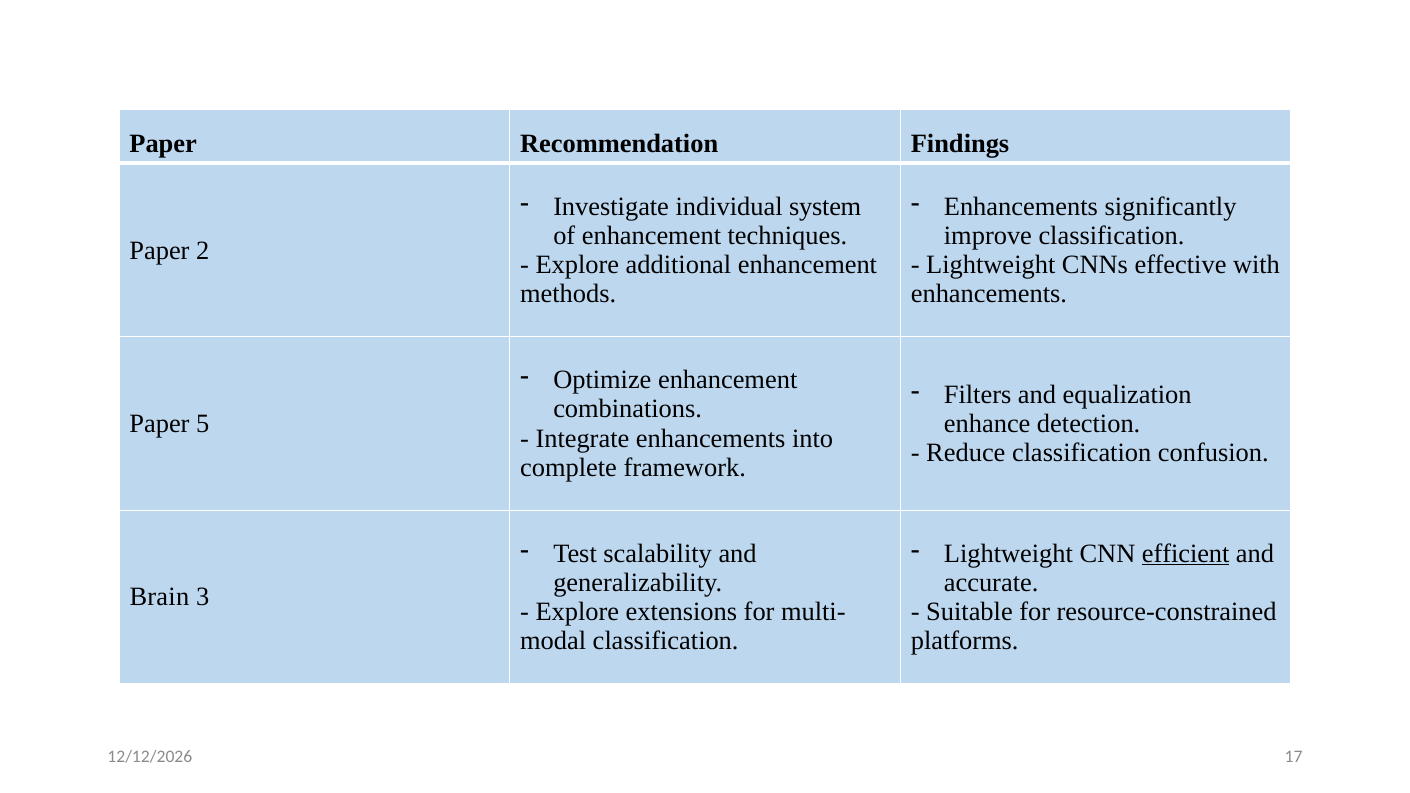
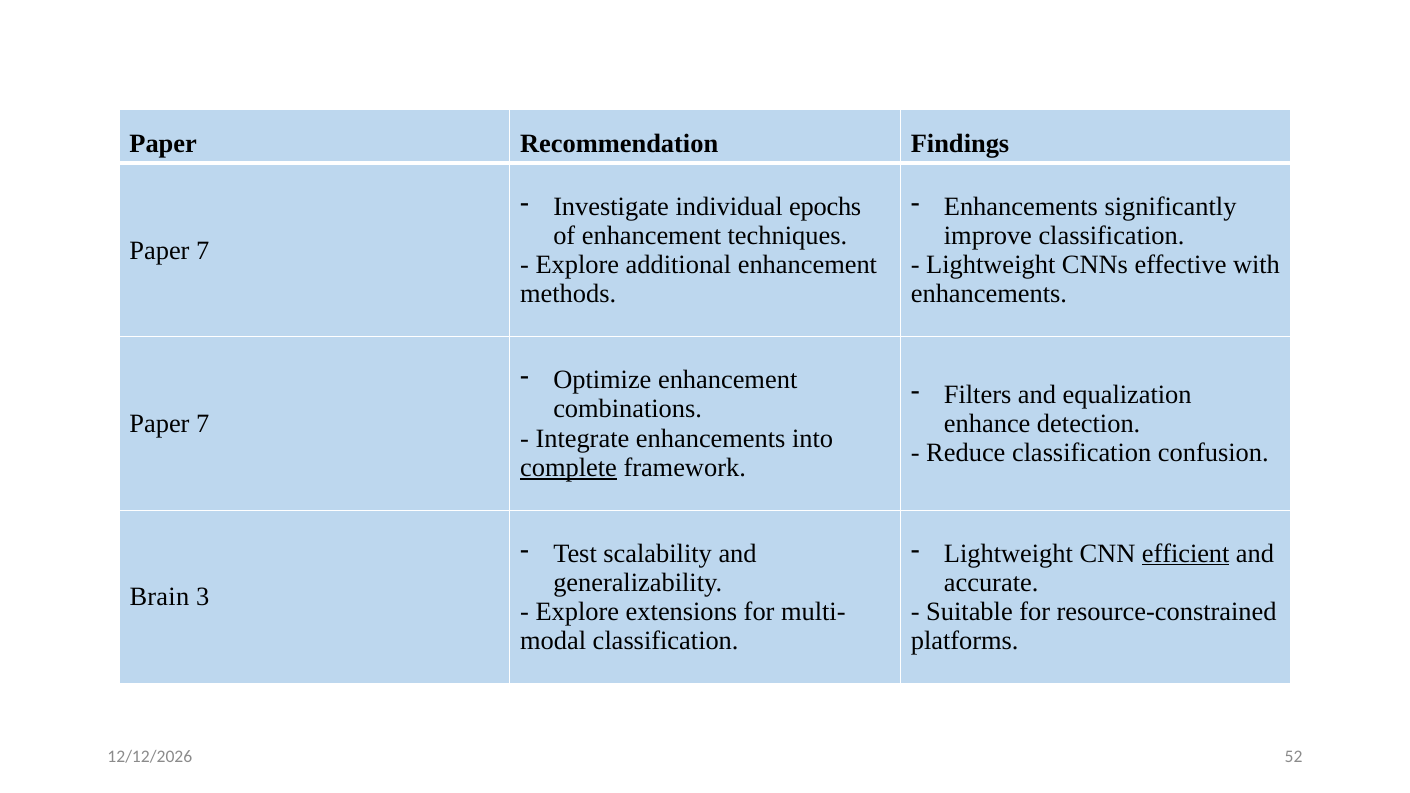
system: system -> epochs
2 at (203, 250): 2 -> 7
5 at (203, 424): 5 -> 7
complete underline: none -> present
17: 17 -> 52
